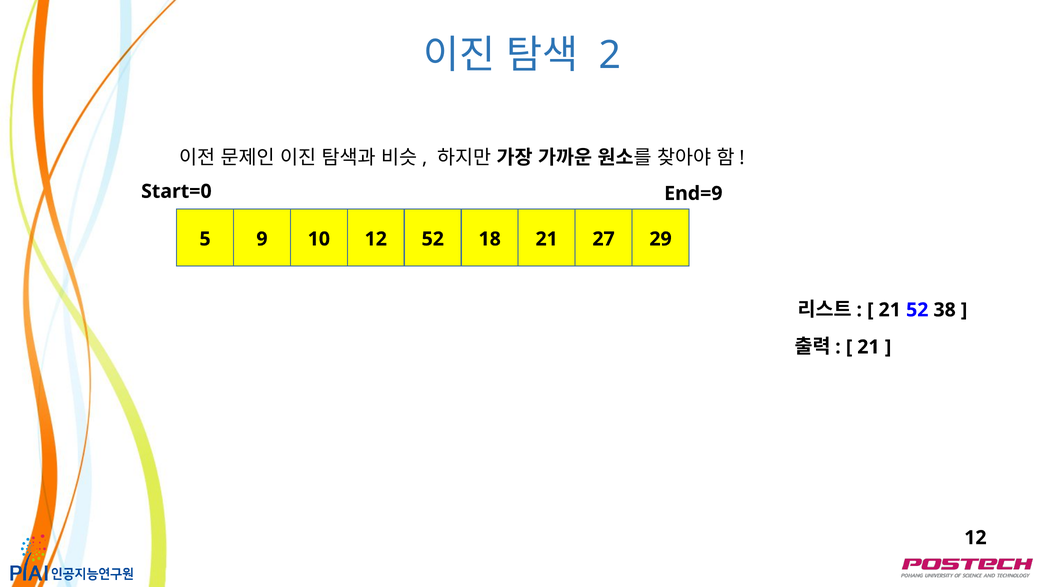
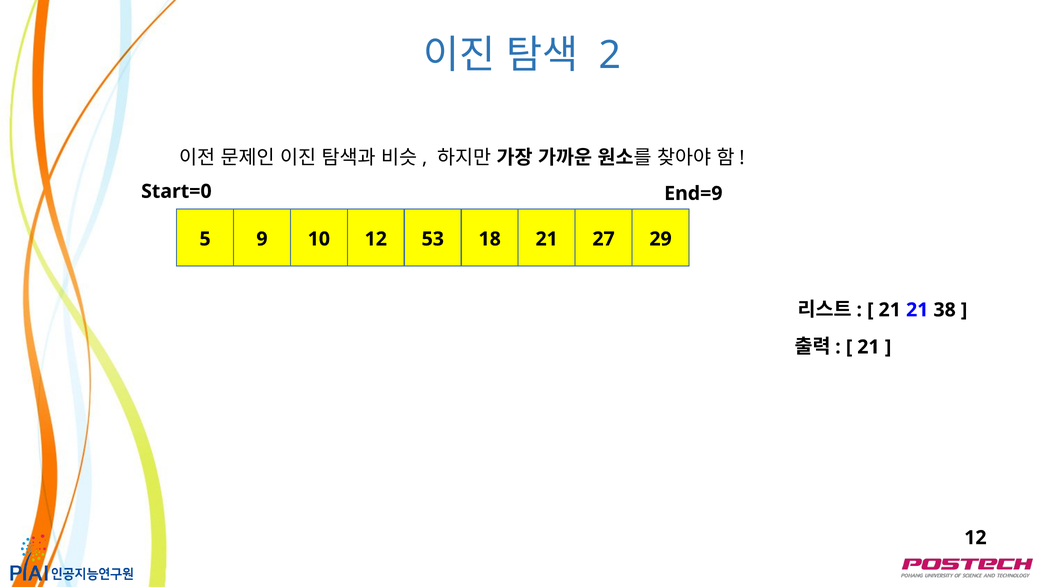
12 52: 52 -> 53
21 52: 52 -> 21
